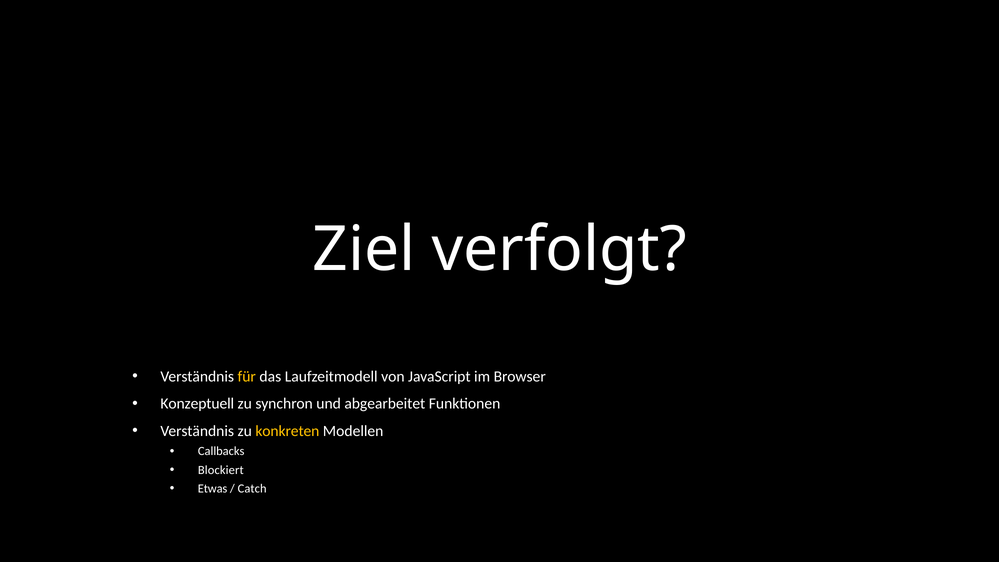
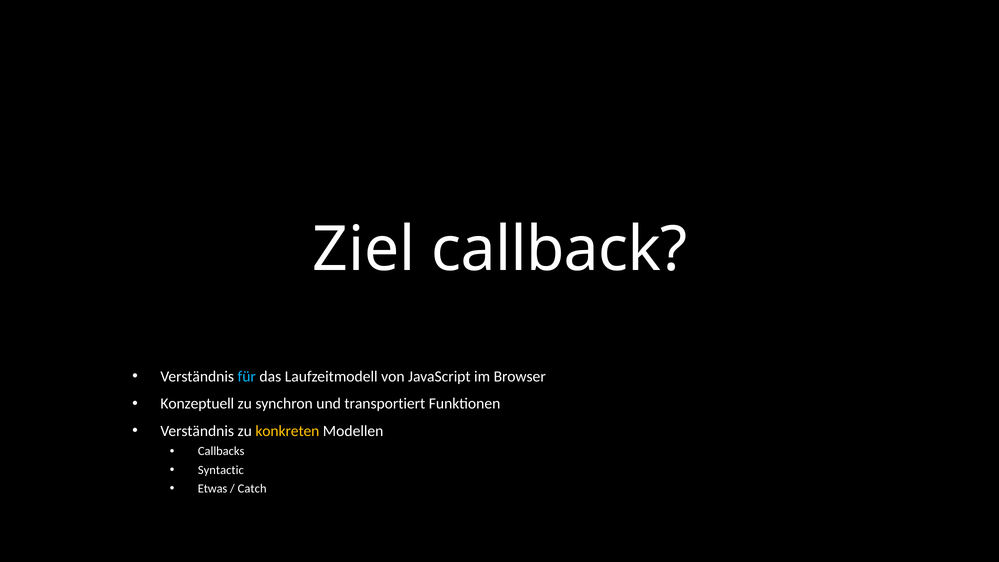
verfolgt: verfolgt -> callback
für colour: yellow -> light blue
abgearbeitet: abgearbeitet -> transportiert
Blockiert: Blockiert -> Syntactic
